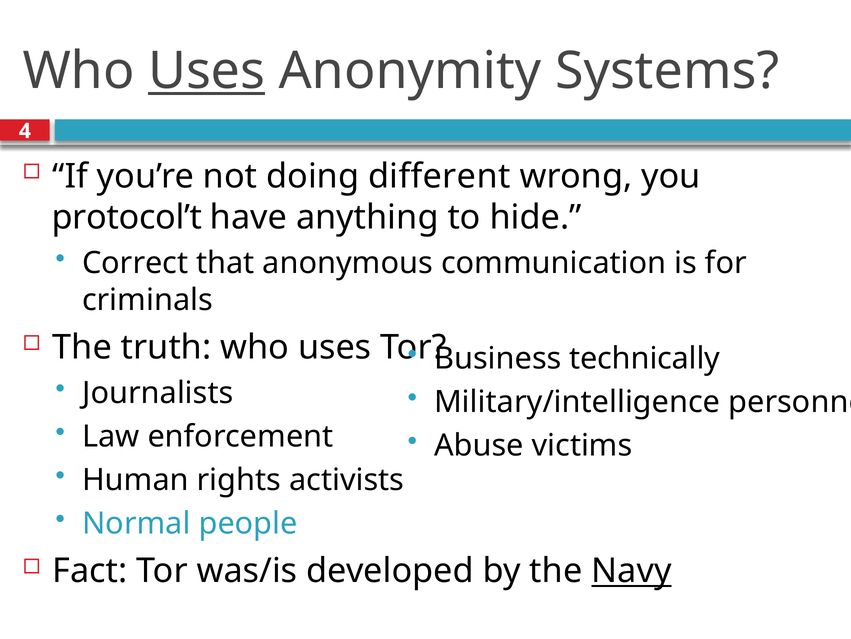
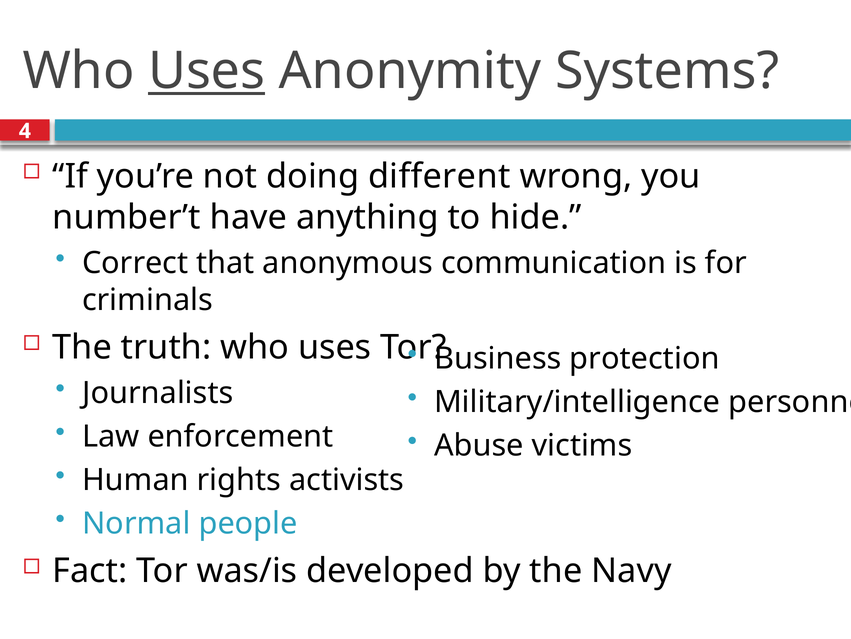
protocol’t: protocol’t -> number’t
technically: technically -> protection
Navy underline: present -> none
